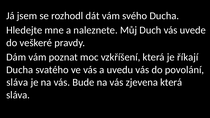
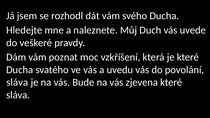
je říkají: říkají -> které
zjevena která: která -> které
